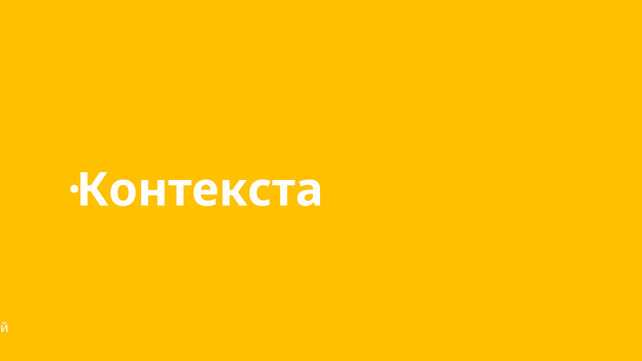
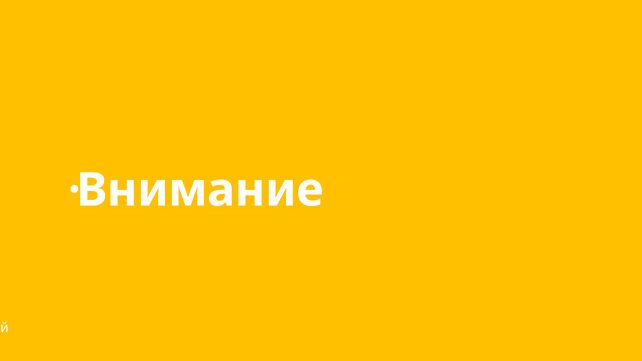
Контекста: Контекста -> Внимание
